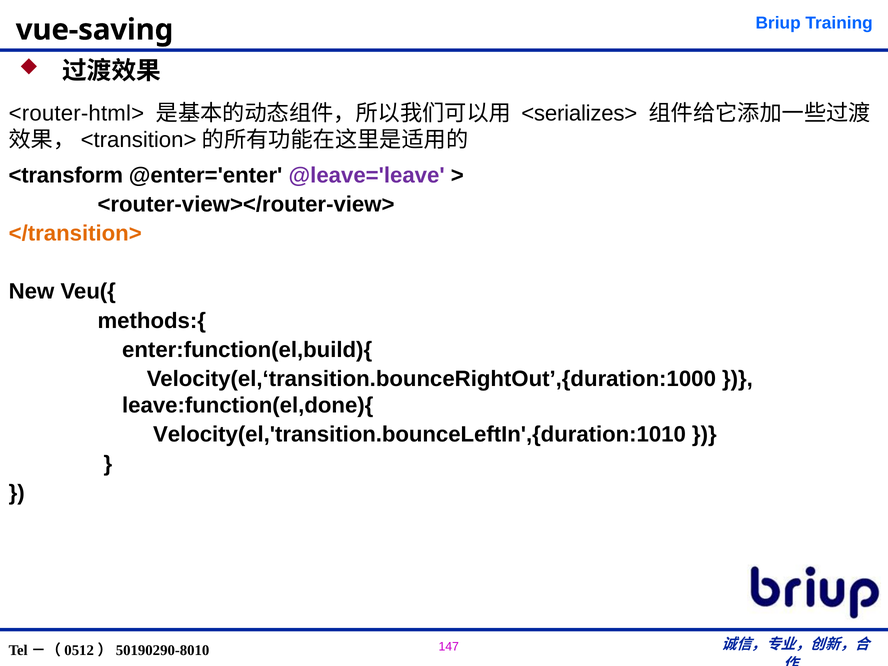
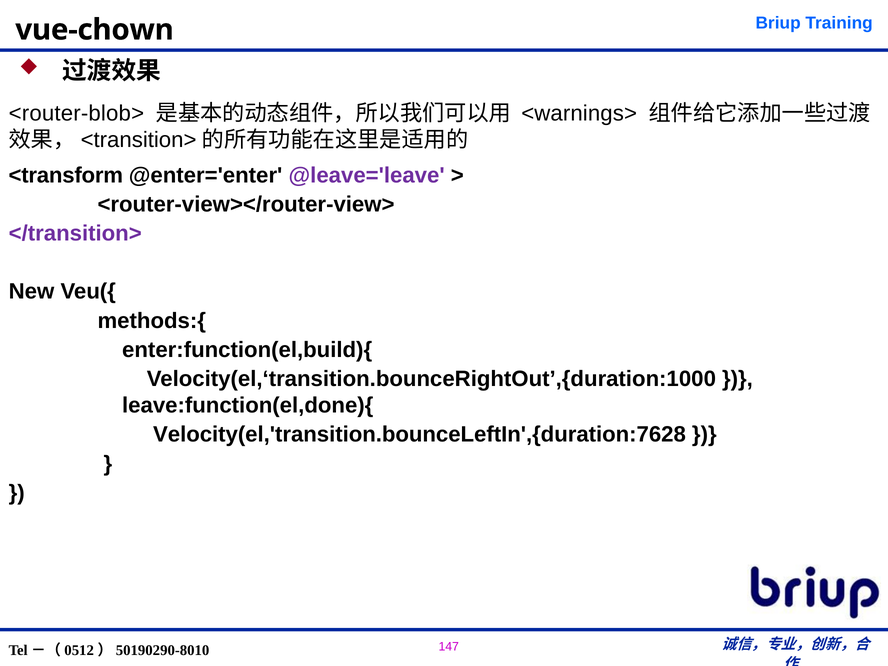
vue-saving: vue-saving -> vue-chown
<router-html>: <router-html> -> <router-blob>
<serializes>: <serializes> -> <warnings>
</transition> colour: orange -> purple
Velocity(el,'transition.bounceLeftIn',{duration:1010: Velocity(el,'transition.bounceLeftIn',{duration:1010 -> Velocity(el,'transition.bounceLeftIn',{duration:7628
